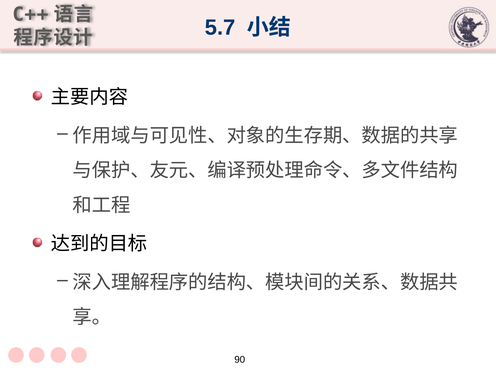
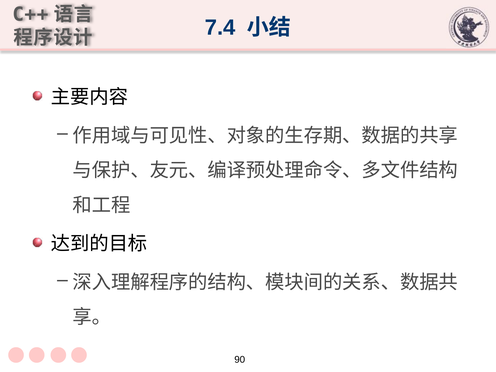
5.7: 5.7 -> 7.4
